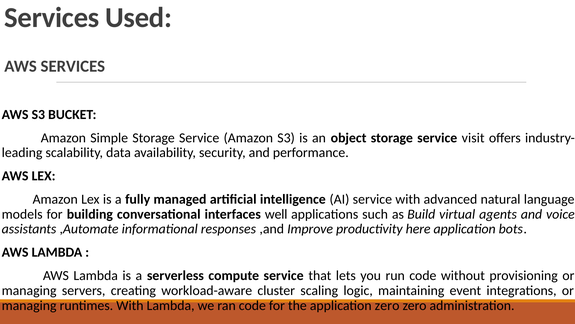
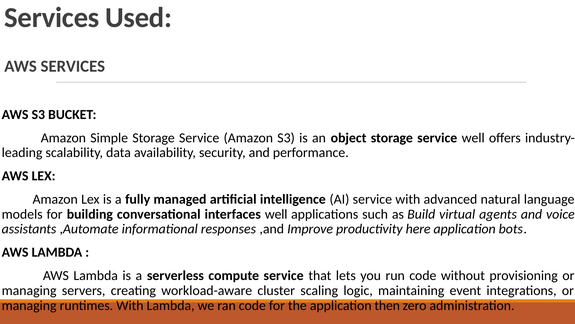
service visit: visit -> well
application zero: zero -> then
